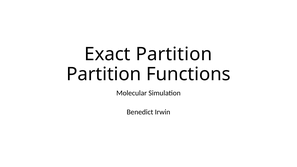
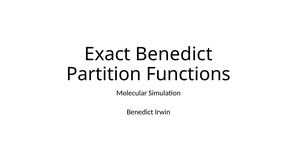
Exact Partition: Partition -> Benedict
